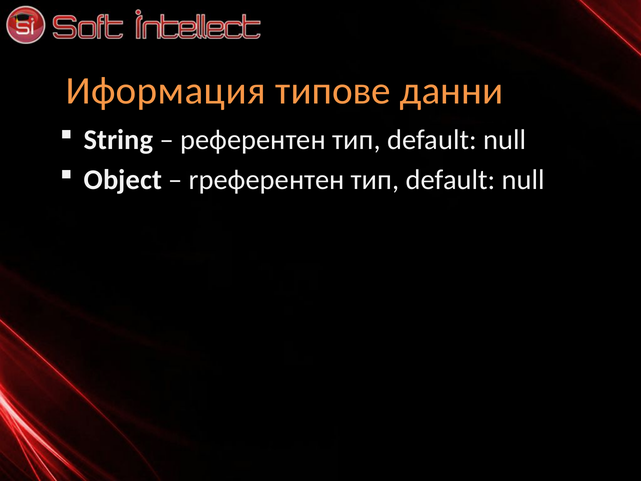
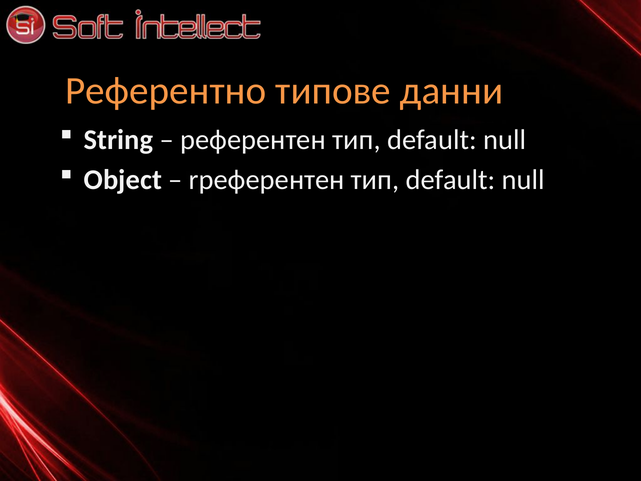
Иформация: Иформация -> Референтно
